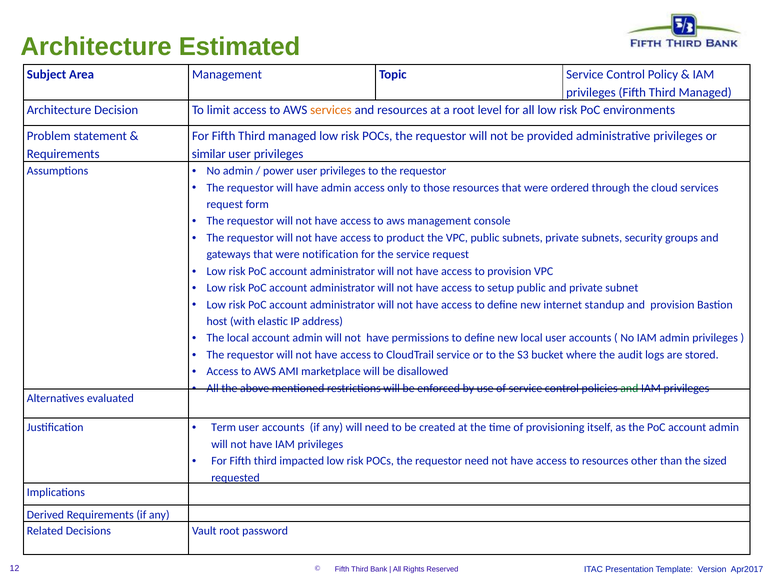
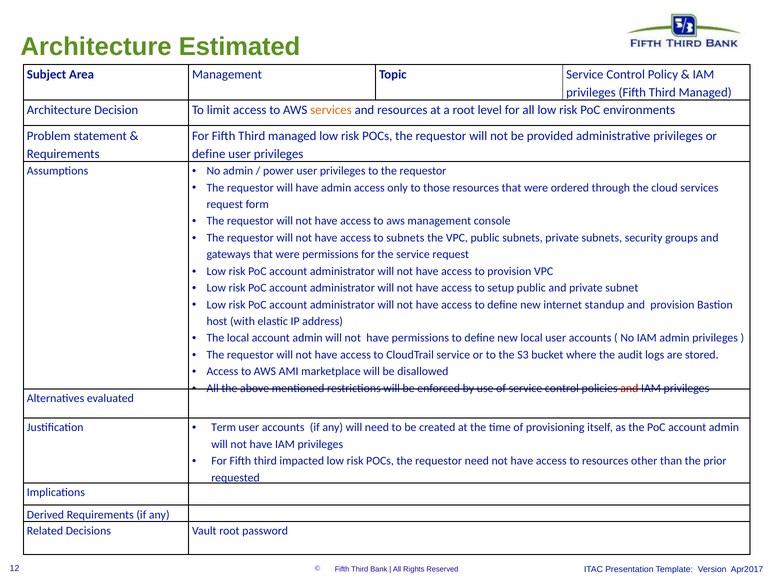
similar at (209, 154): similar -> define
to product: product -> subnets
were notification: notification -> permissions
and at (629, 388) colour: green -> red
sized: sized -> prior
